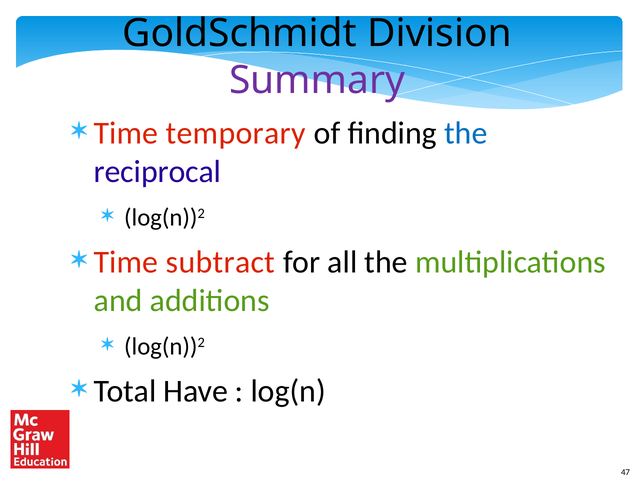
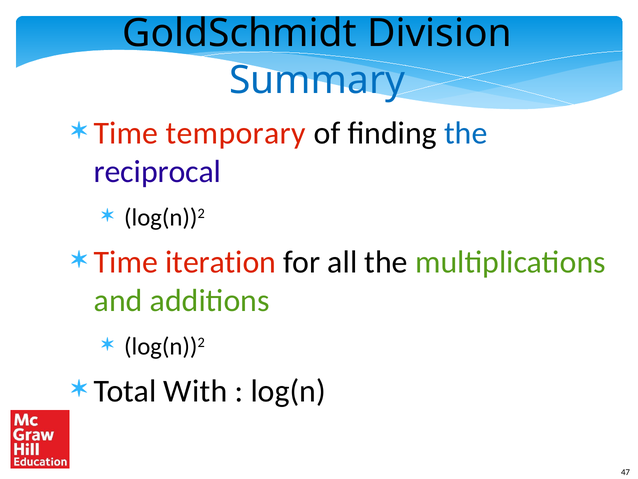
Summary colour: purple -> blue
subtract: subtract -> iteration
Have: Have -> With
